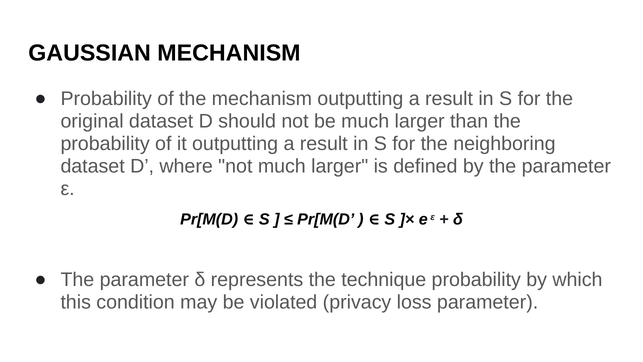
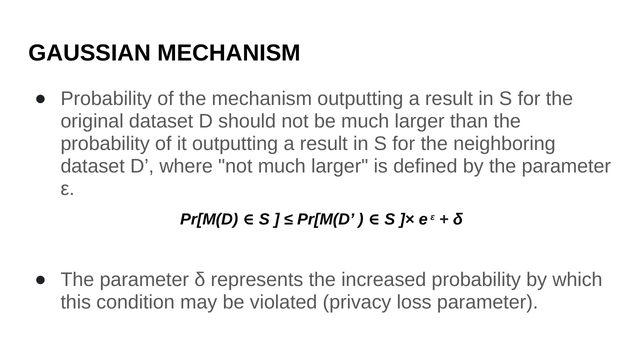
technique: technique -> increased
